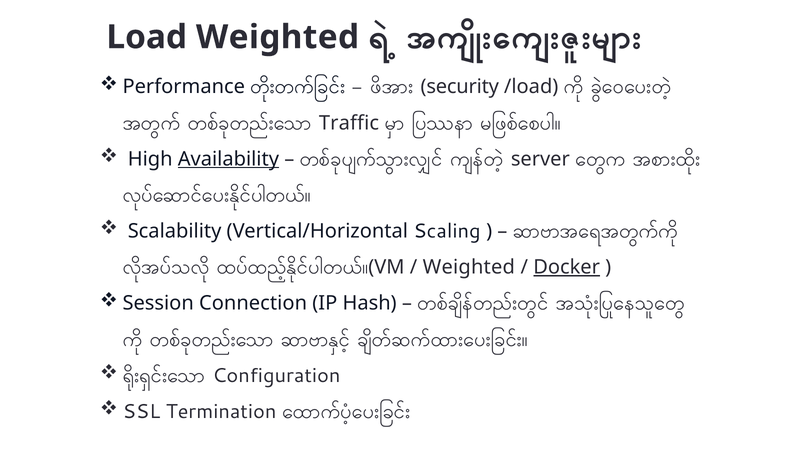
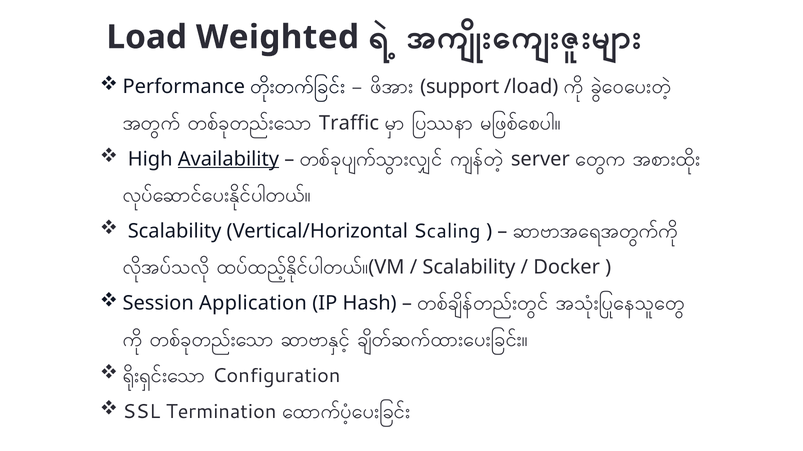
security: security -> support
Weighted at (469, 268): Weighted -> Scalability
Docker underline: present -> none
Connection: Connection -> Application
